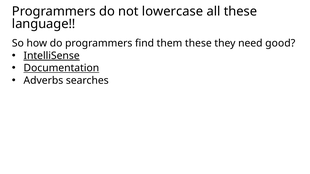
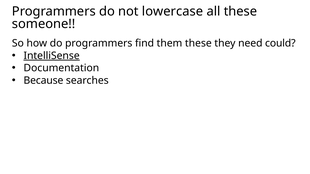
language: language -> someone
good: good -> could
Documentation underline: present -> none
Adverbs: Adverbs -> Because
